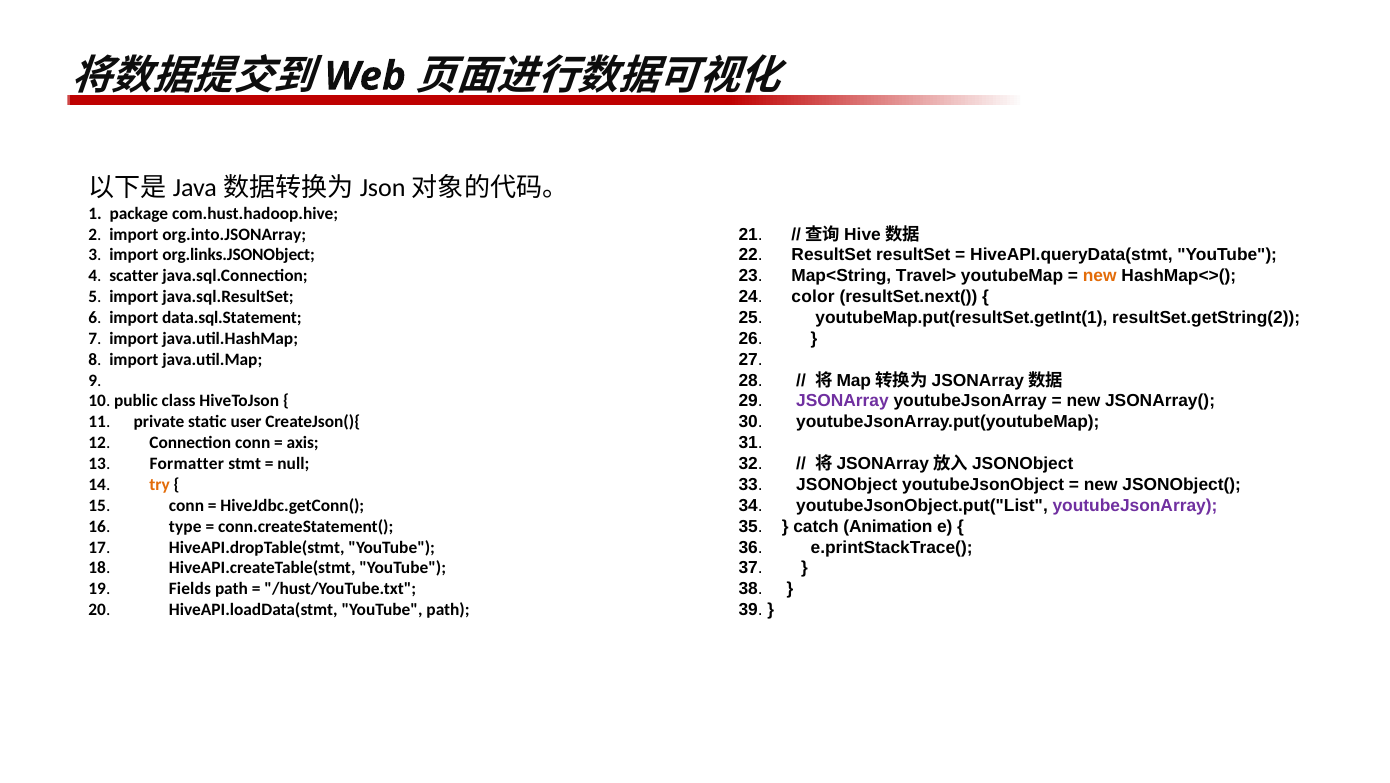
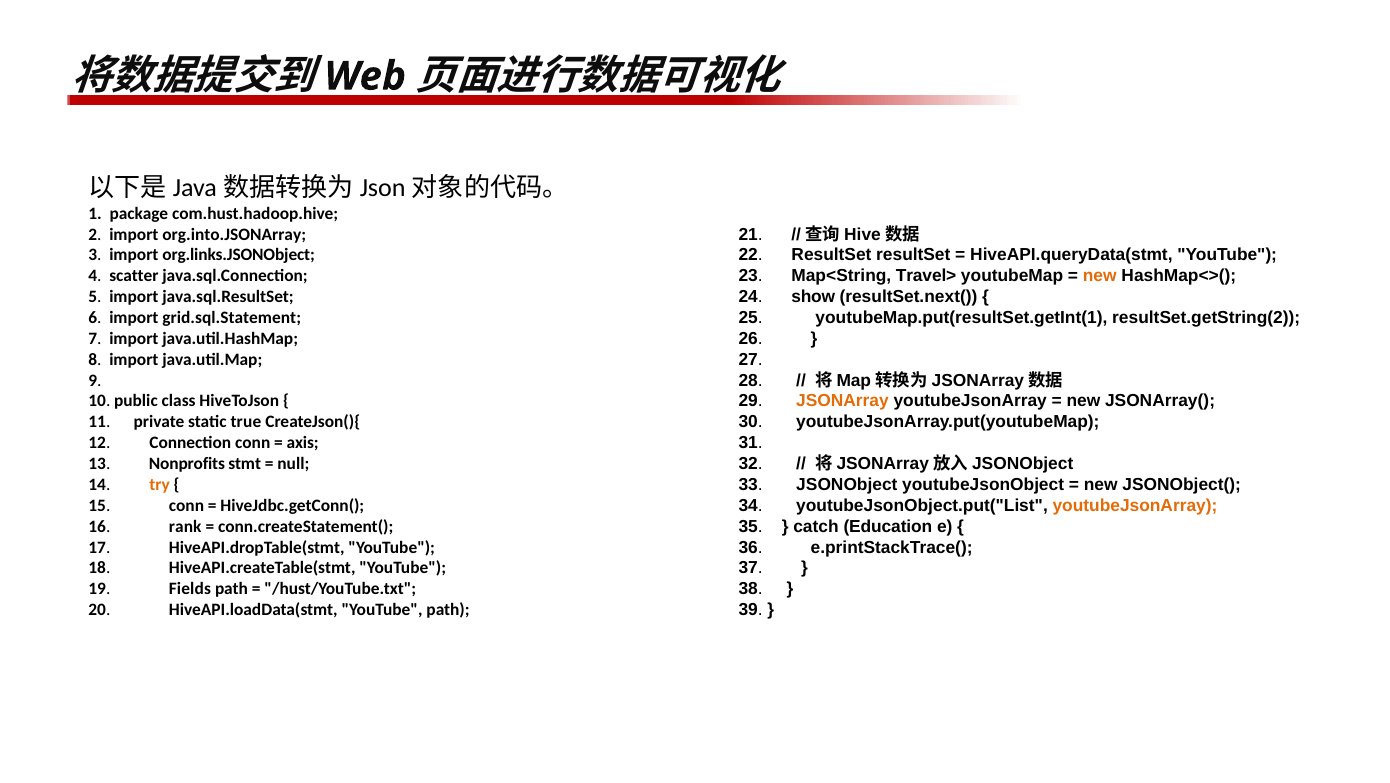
color: color -> show
data.sql.Statement: data.sql.Statement -> grid.sql.Statement
JSONArray colour: purple -> orange
user: user -> true
Formatter: Formatter -> Nonprofits
youtubeJsonArray at (1135, 505) colour: purple -> orange
Animation: Animation -> Education
type: type -> rank
